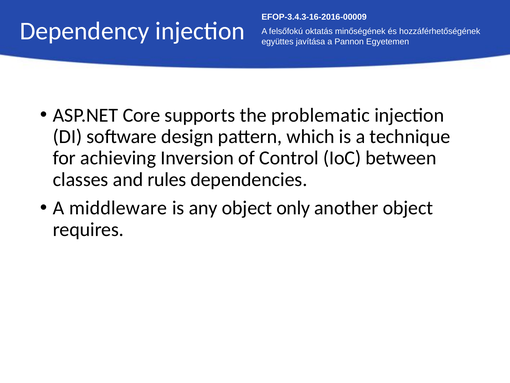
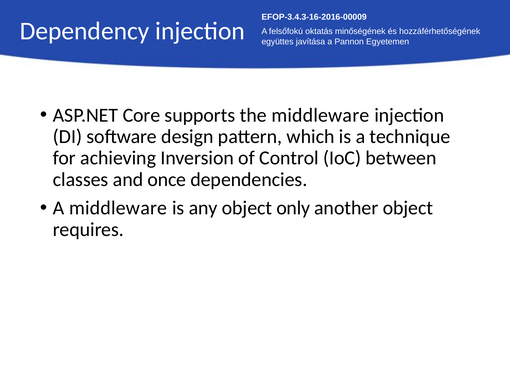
the problematic: problematic -> middleware
rules: rules -> once
